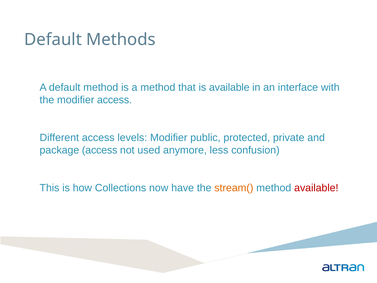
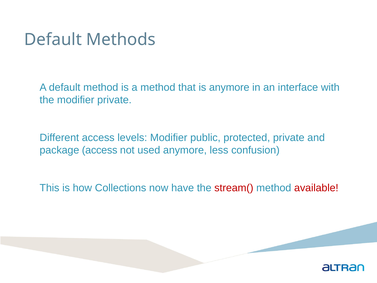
is available: available -> anymore
modifier access: access -> private
stream( colour: orange -> red
